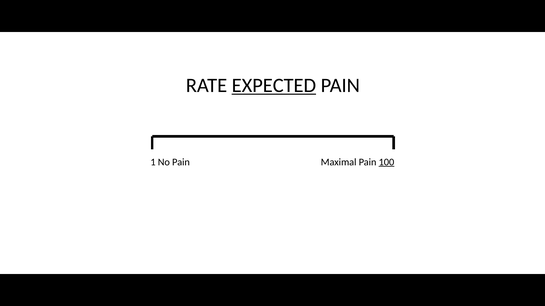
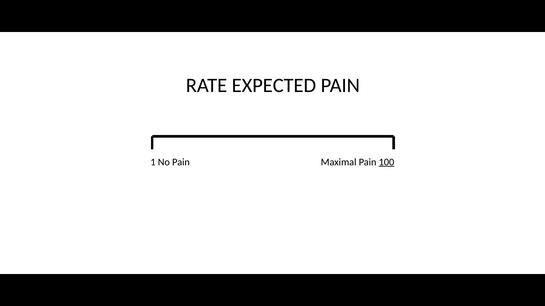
EXPECTED underline: present -> none
